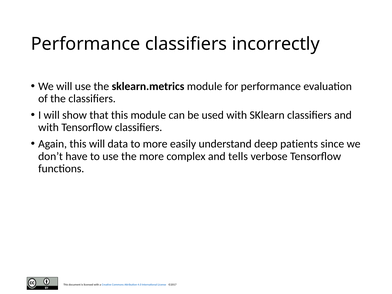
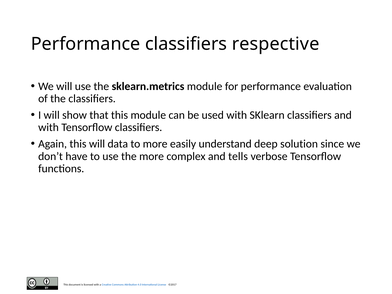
incorrectly: incorrectly -> respective
patients: patients -> solution
